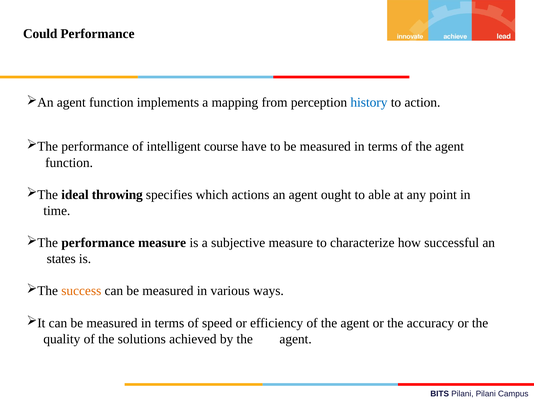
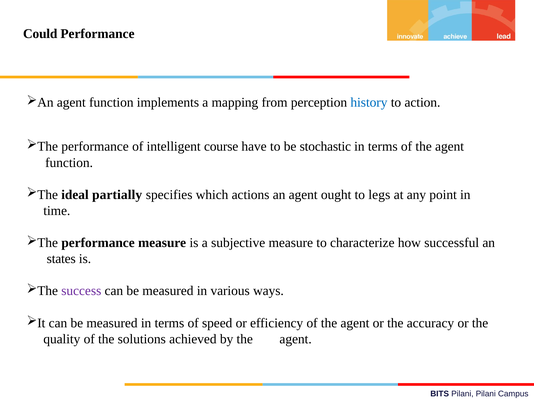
to be measured: measured -> stochastic
throwing: throwing -> partially
able: able -> legs
success colour: orange -> purple
